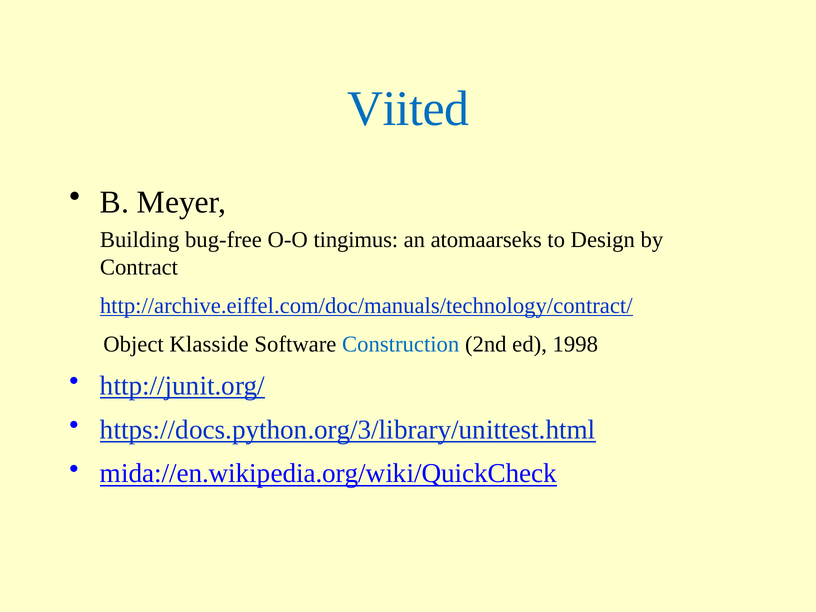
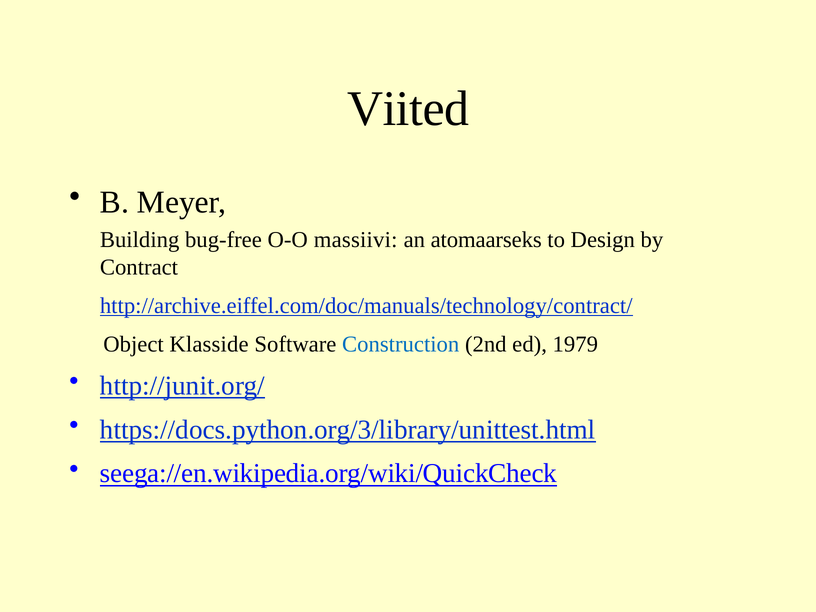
Viited colour: blue -> black
tingimus: tingimus -> massiivi
1998: 1998 -> 1979
mida://en.wikipedia.org/wiki/QuickCheck: mida://en.wikipedia.org/wiki/QuickCheck -> seega://en.wikipedia.org/wiki/QuickCheck
